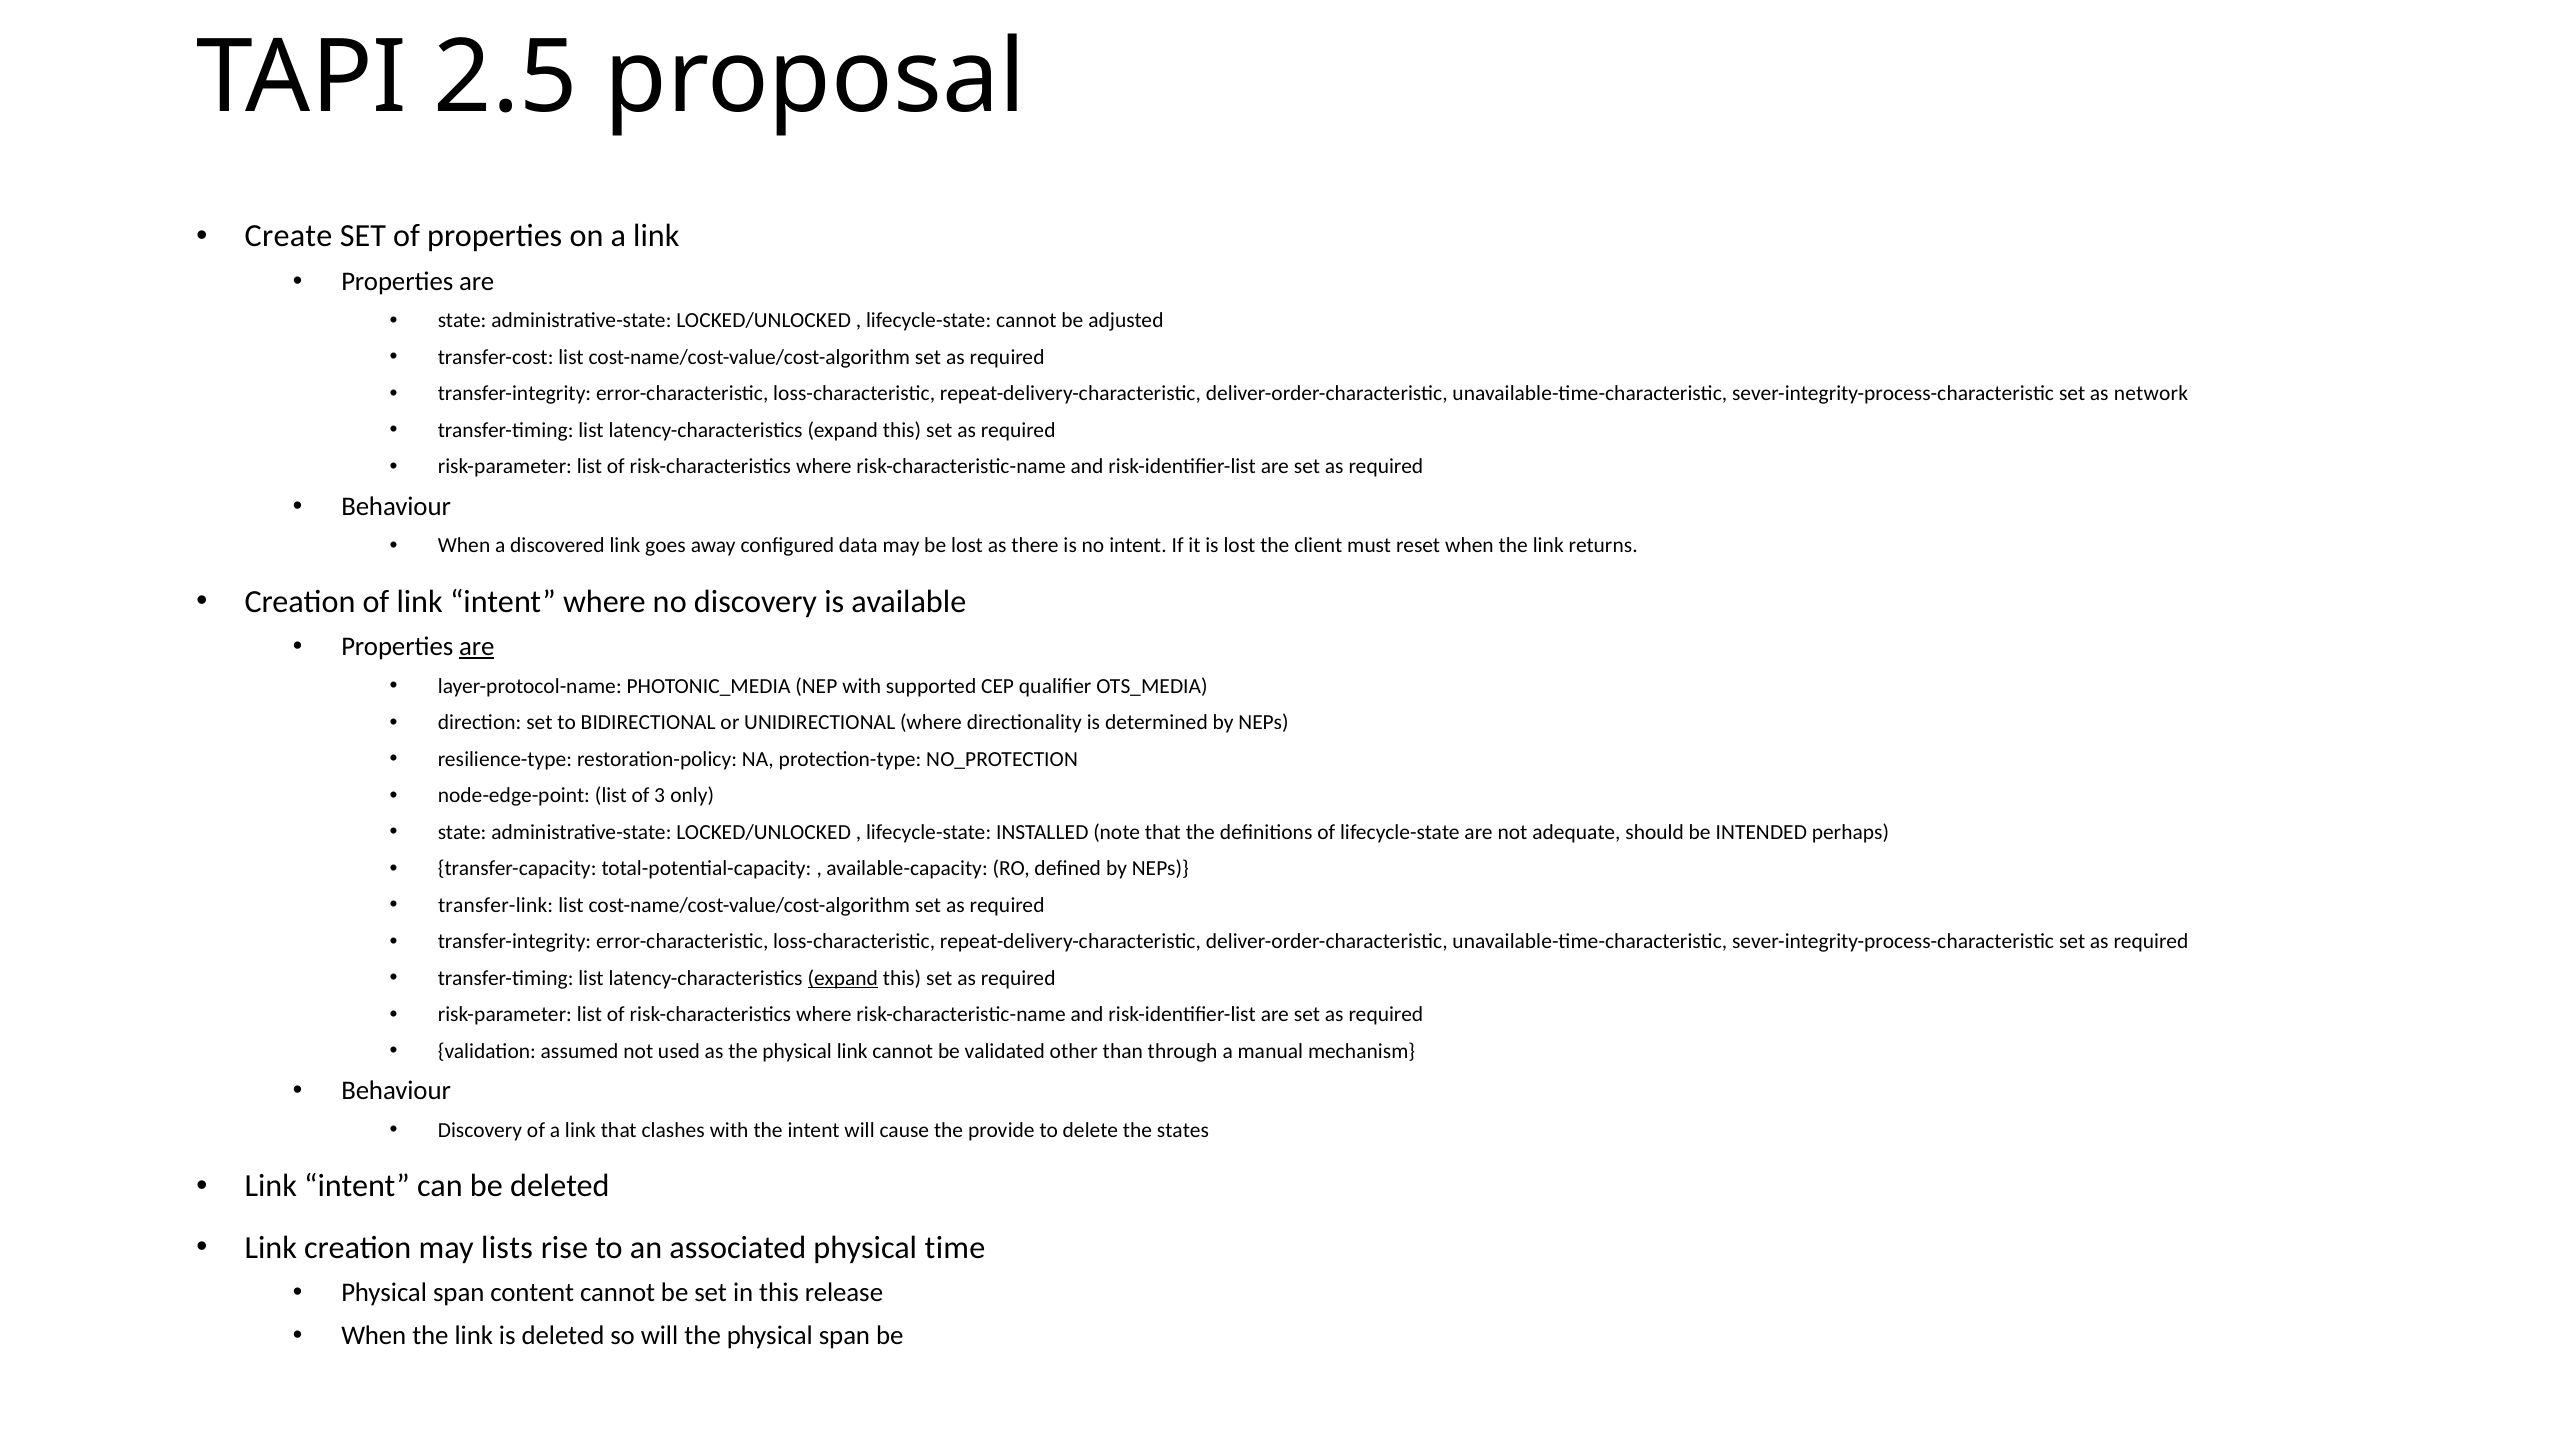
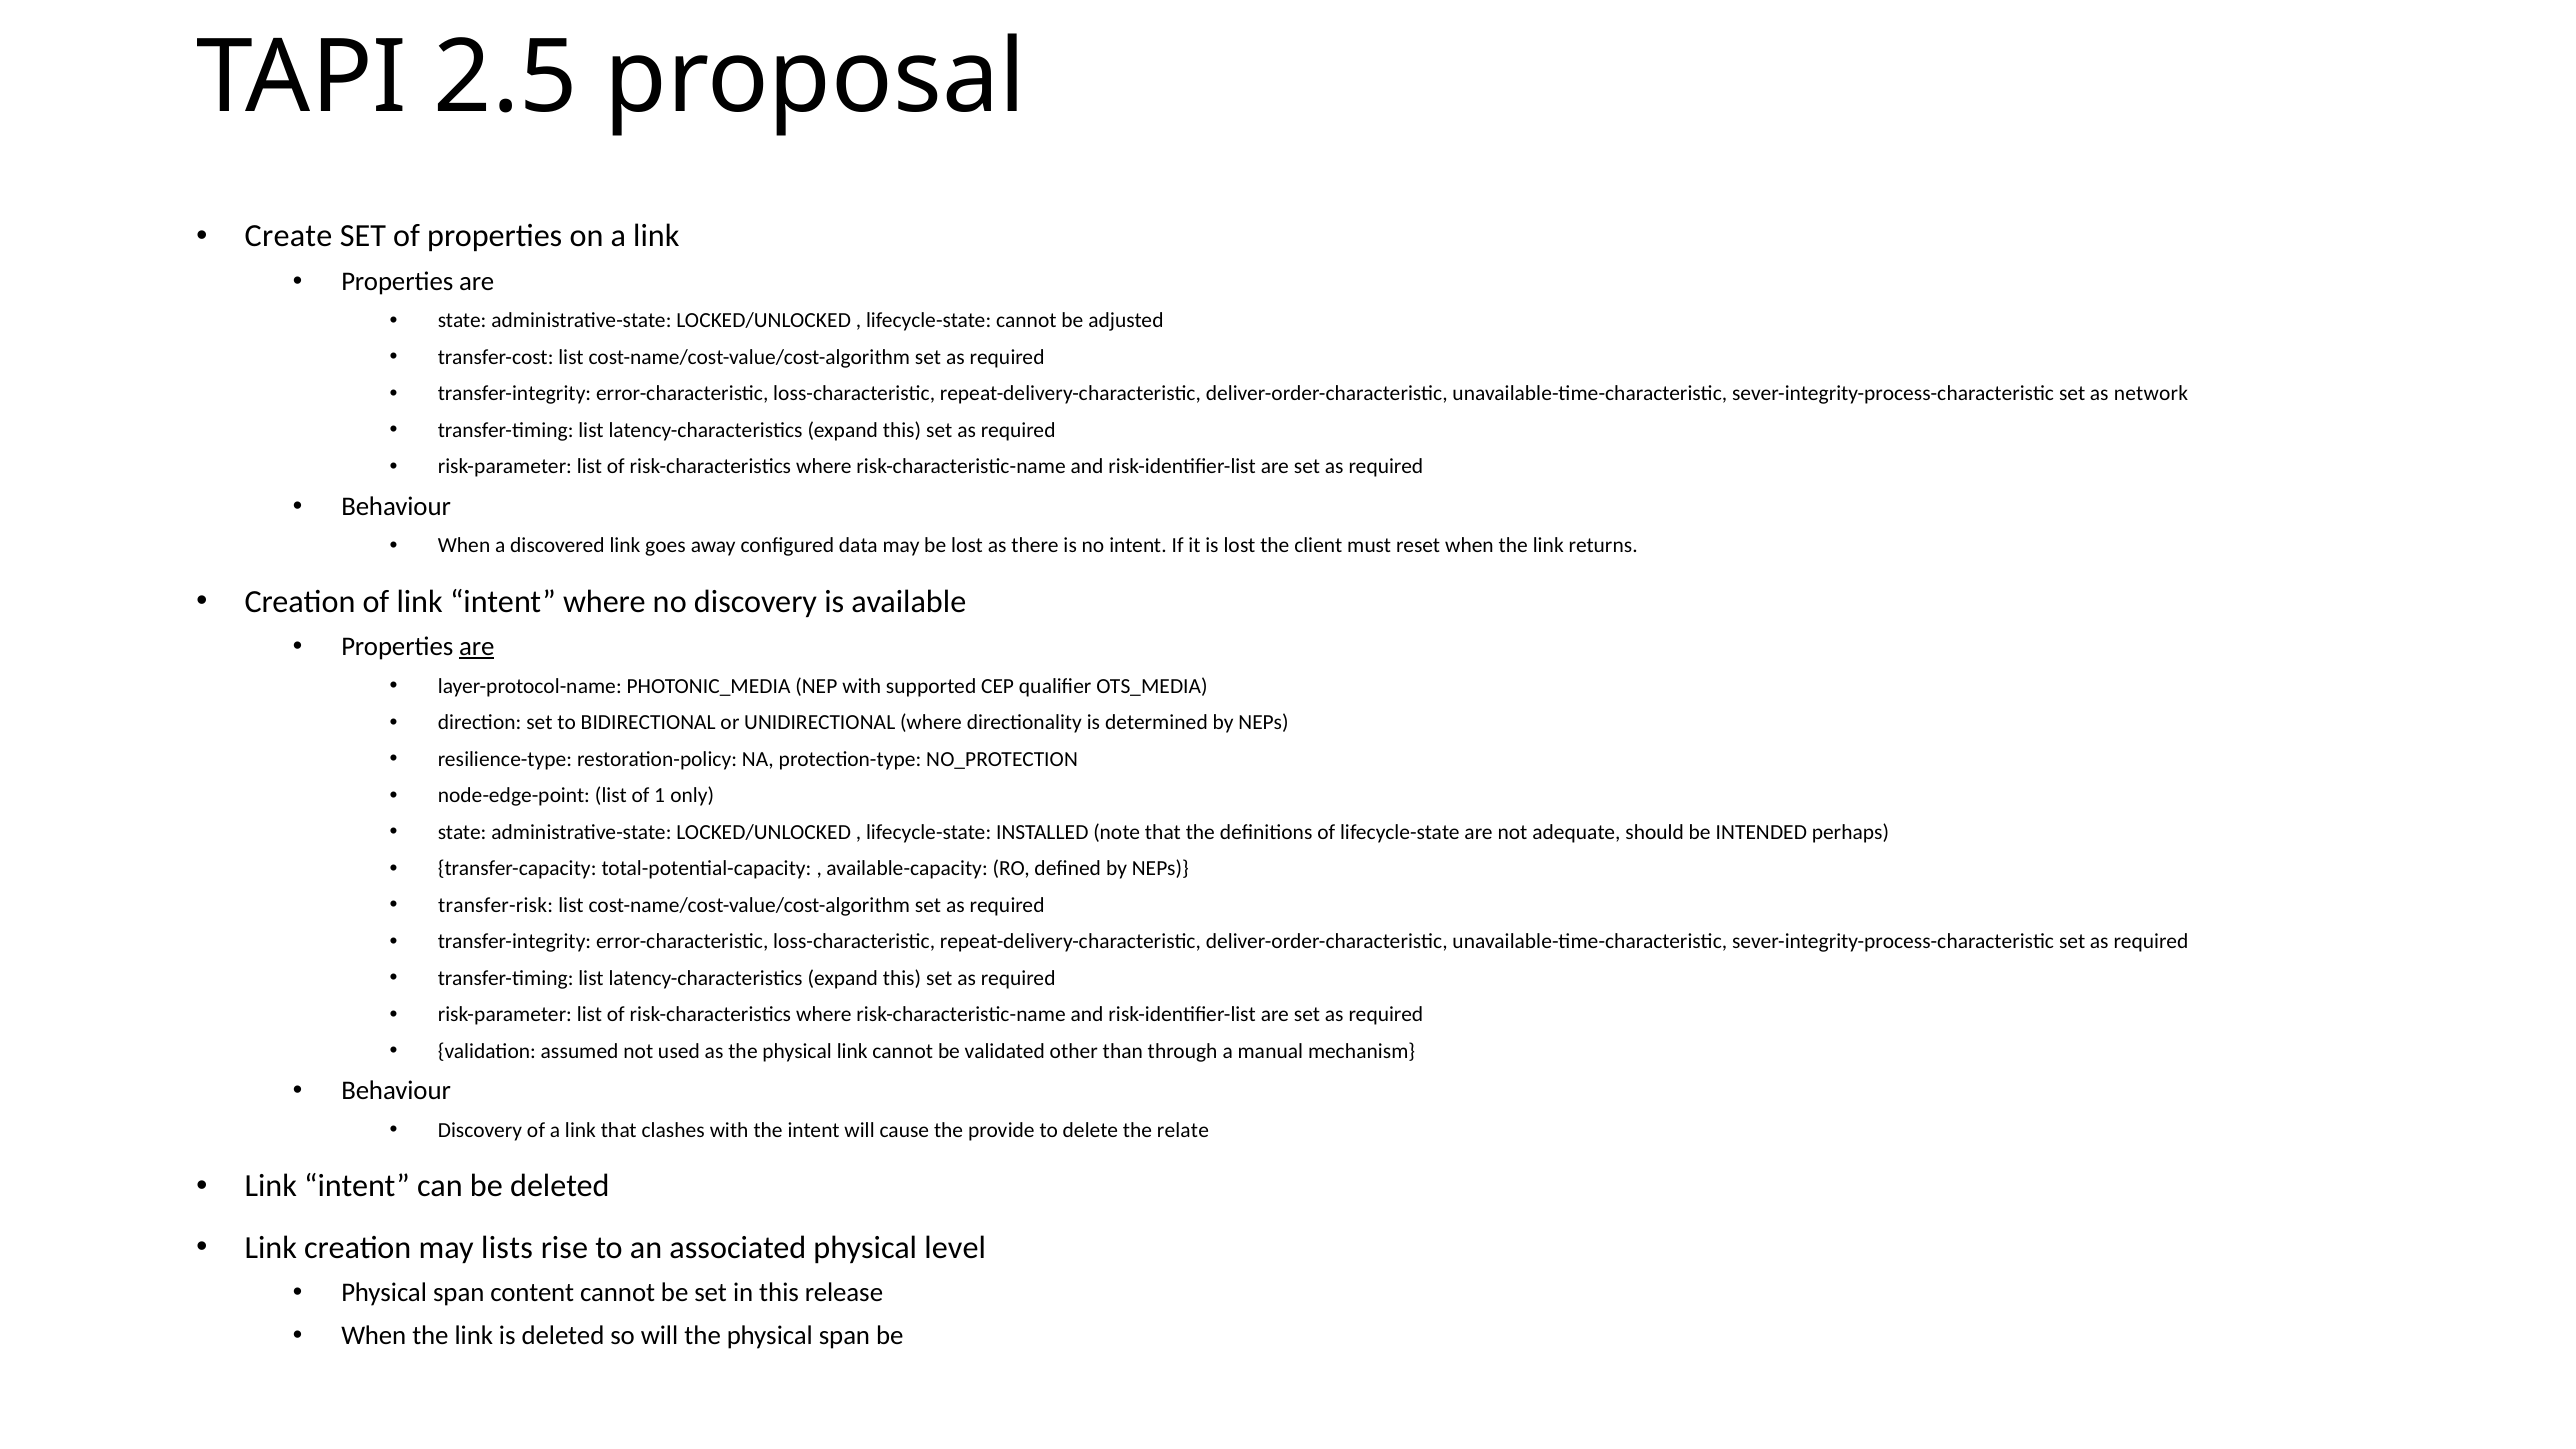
3: 3 -> 1
transfer-link: transfer-link -> transfer-risk
expand at (843, 978) underline: present -> none
states: states -> relate
time: time -> level
